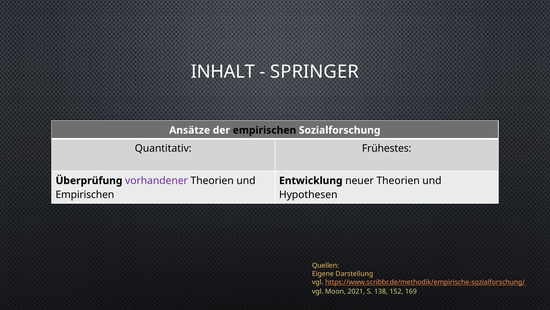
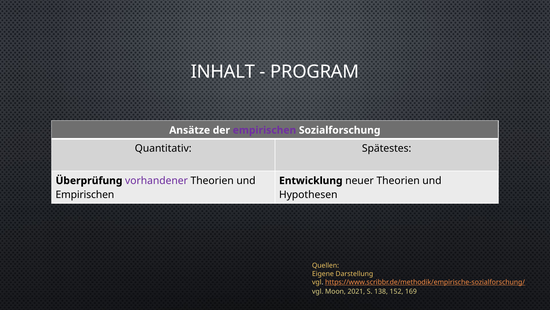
SPRINGER: SPRINGER -> PROGRAM
empirischen at (264, 130) colour: black -> purple
Frühestes: Frühestes -> Spätestes
